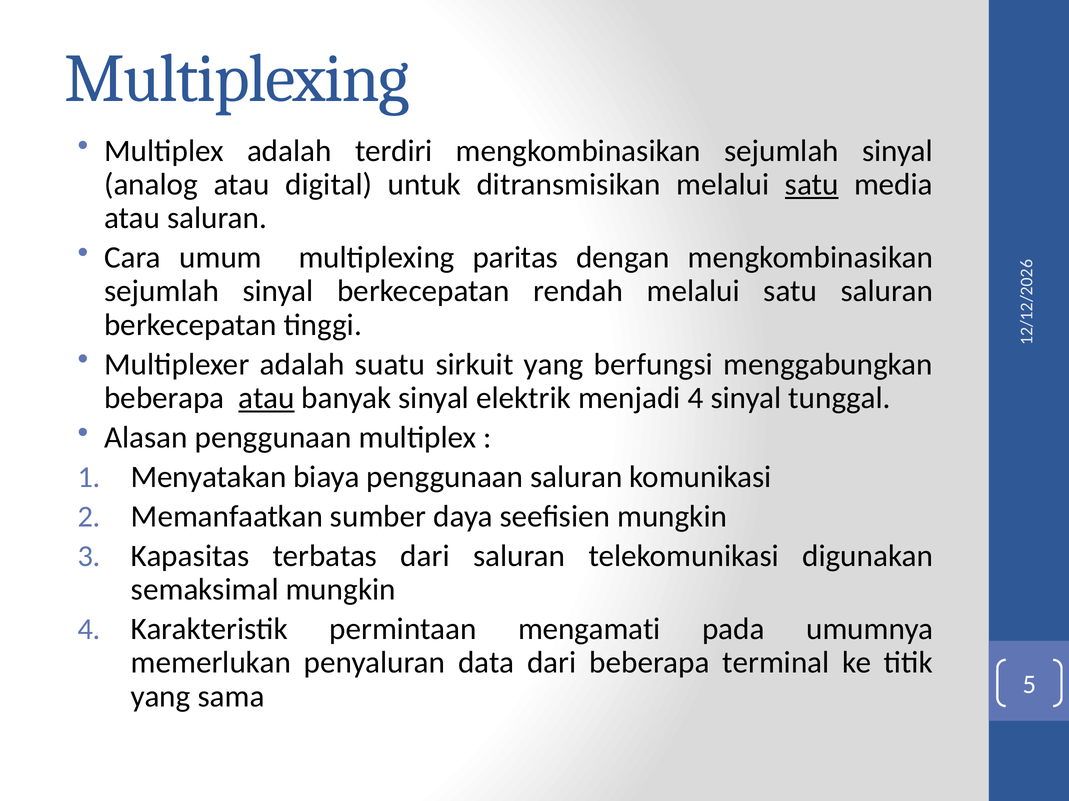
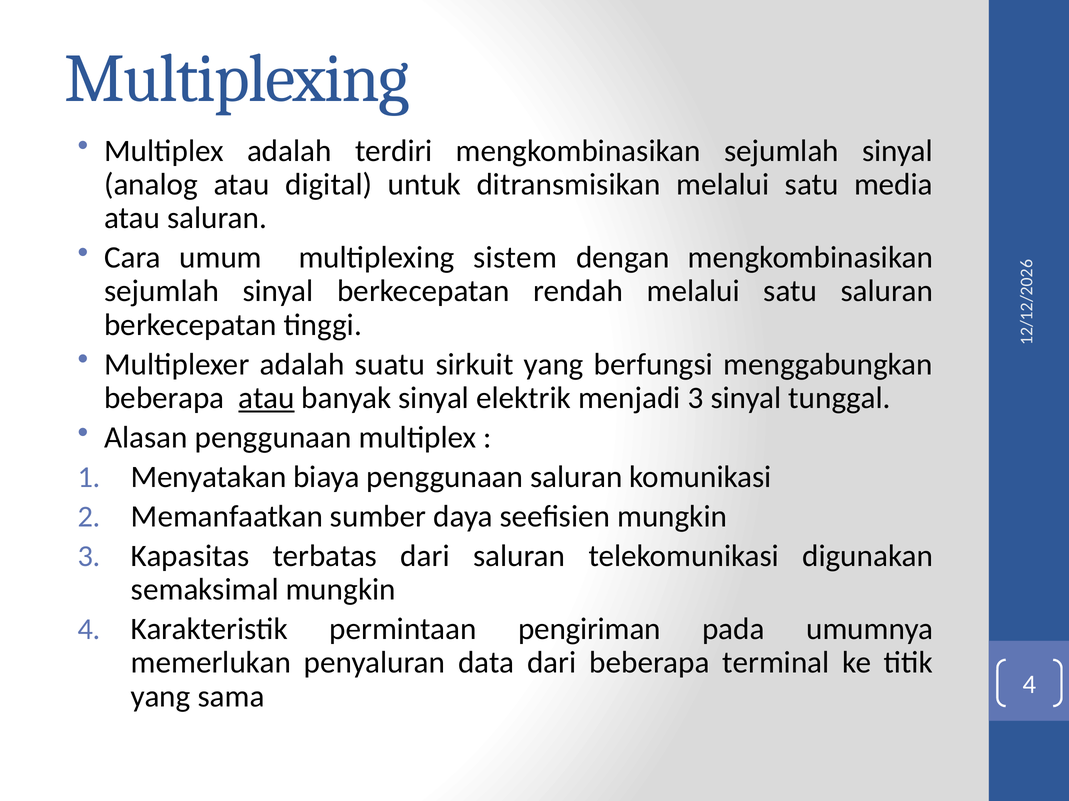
satu at (812, 185) underline: present -> none
paritas: paritas -> sistem
menjadi 4: 4 -> 3
mengamati: mengamati -> pengiriman
sama 5: 5 -> 4
